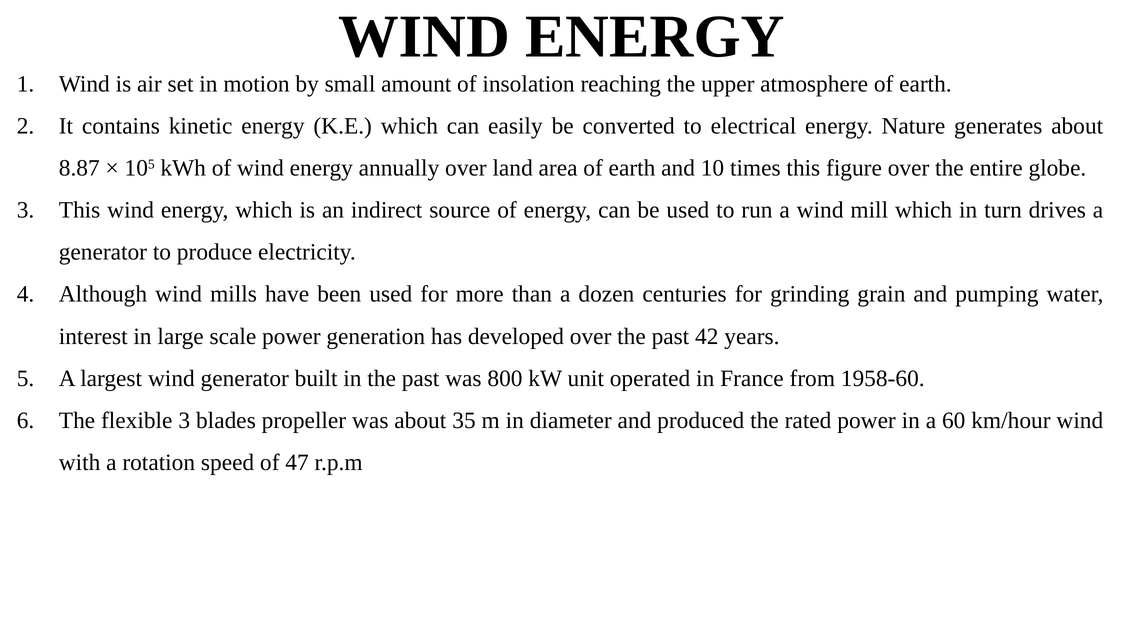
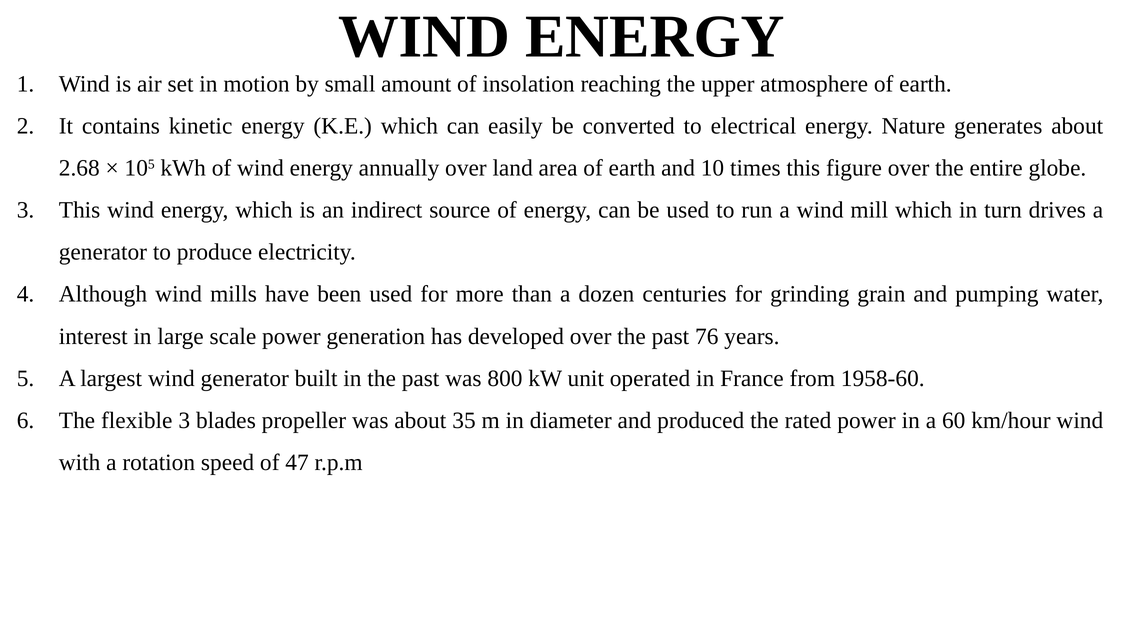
8.87: 8.87 -> 2.68
42: 42 -> 76
